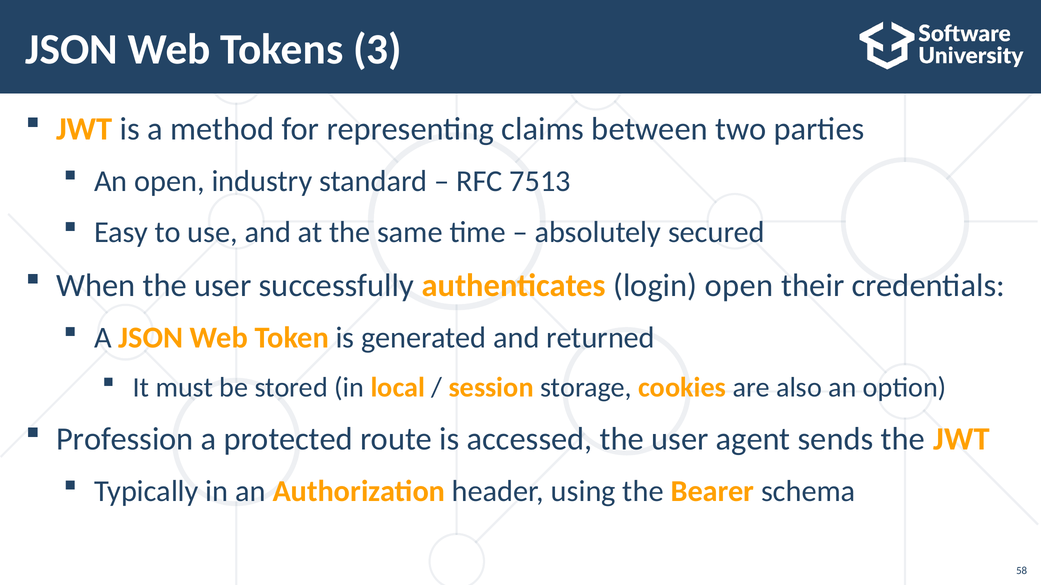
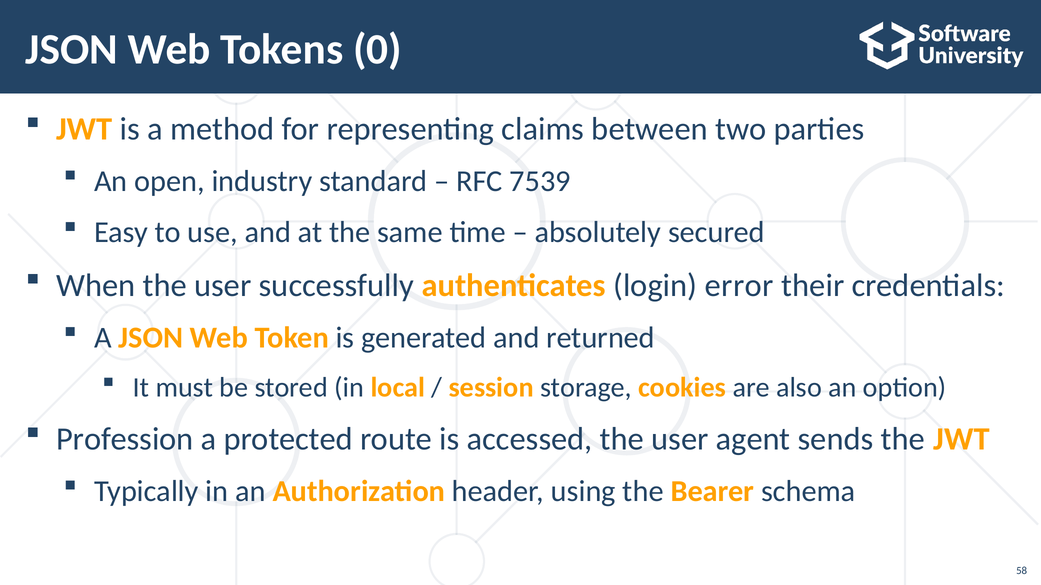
3: 3 -> 0
7513: 7513 -> 7539
login open: open -> error
